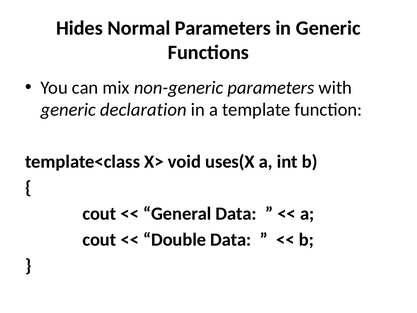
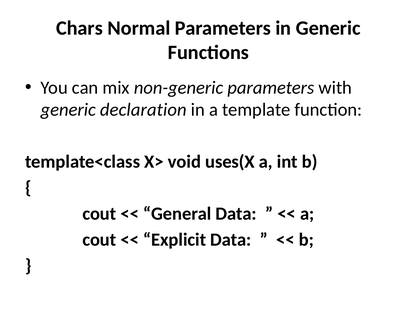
Hides: Hides -> Chars
Double: Double -> Explicit
